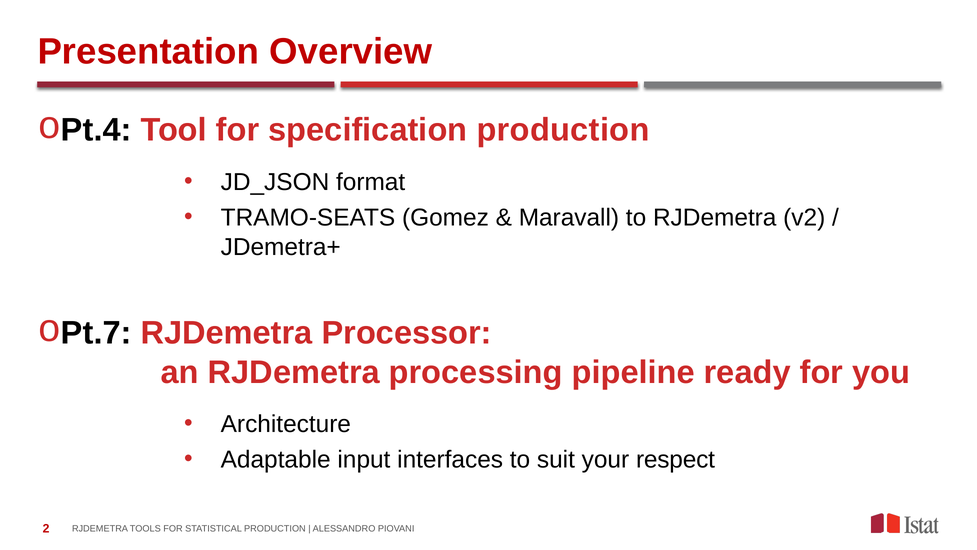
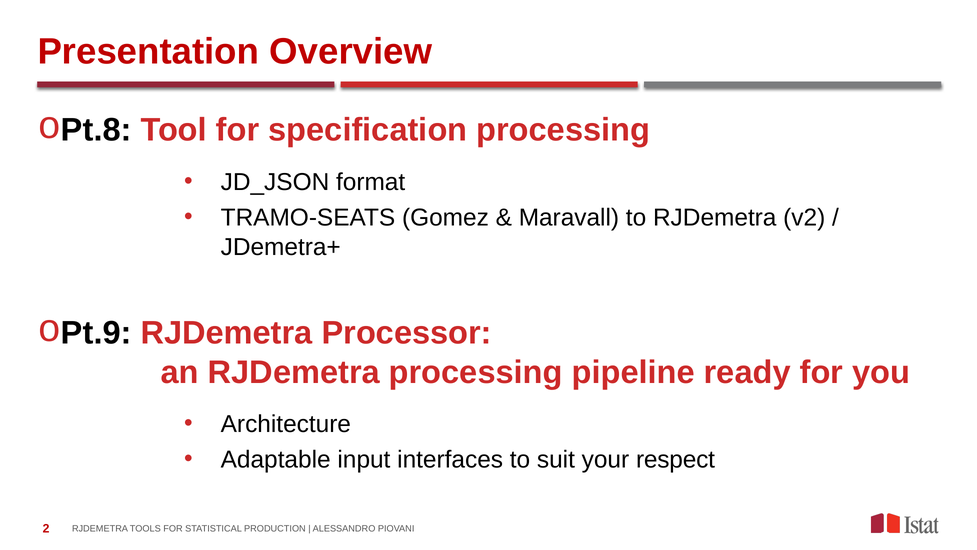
Pt.4: Pt.4 -> Pt.8
specification production: production -> processing
Pt.7: Pt.7 -> Pt.9
